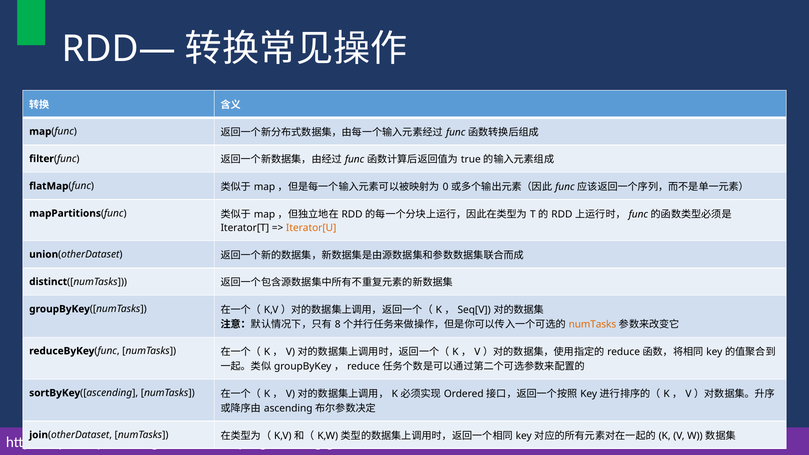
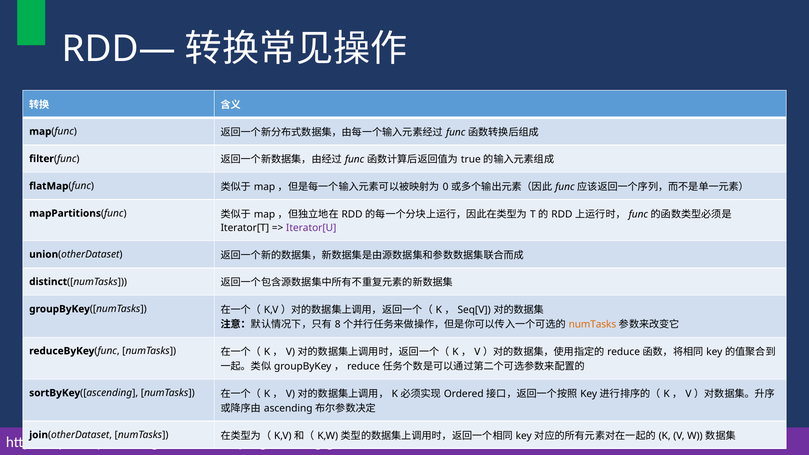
Iterator[U colour: orange -> purple
